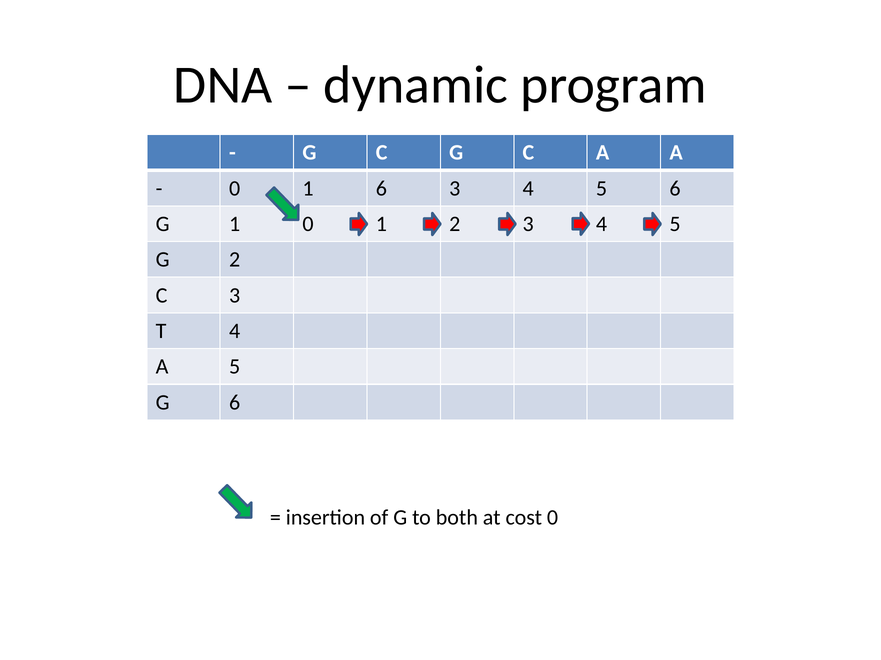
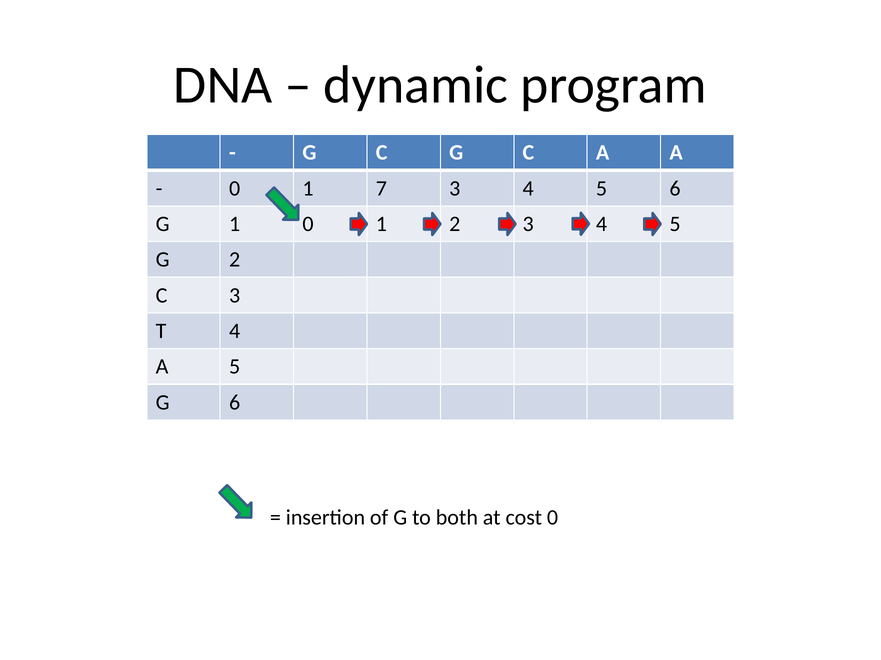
1 6: 6 -> 7
